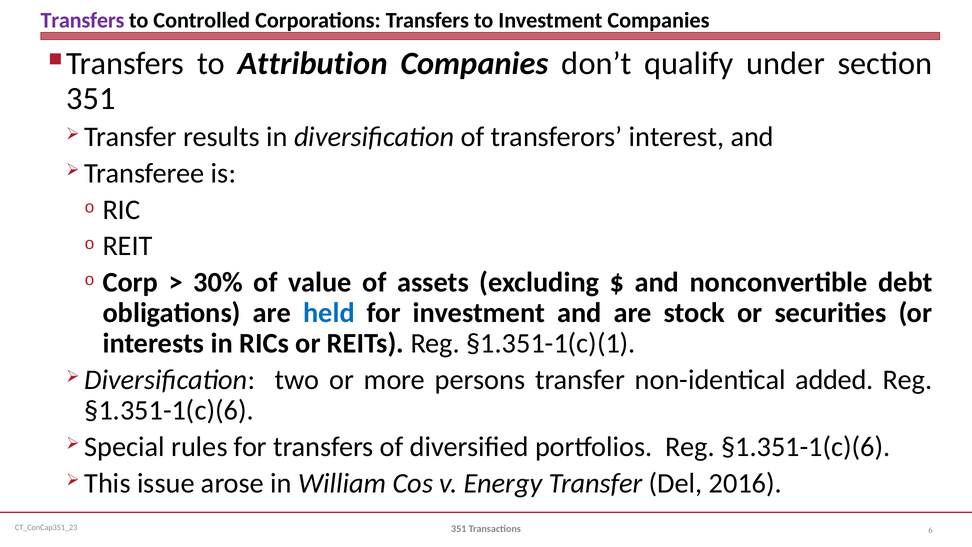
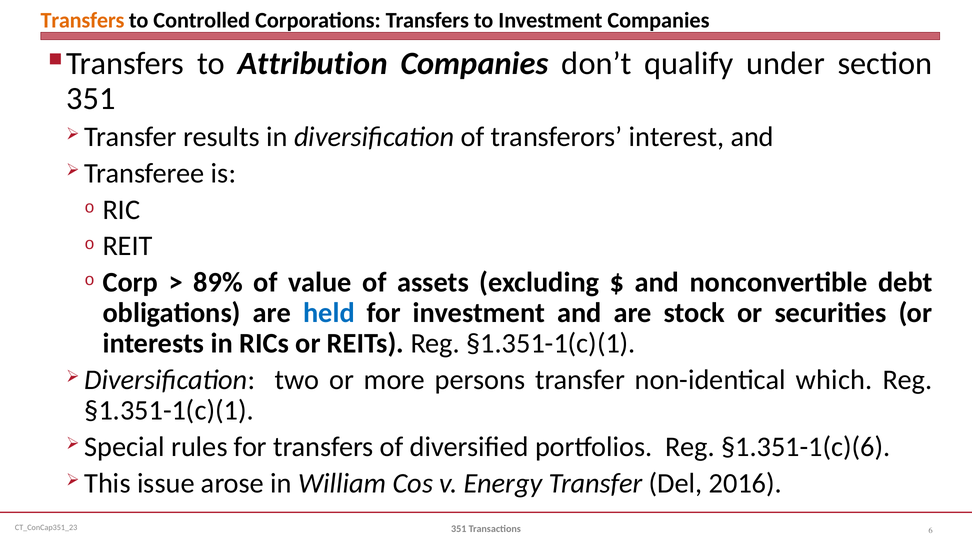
Transfers at (82, 21) colour: purple -> orange
30%: 30% -> 89%
added: added -> which
§1.351-1(c)(6 at (169, 410): §1.351-1(c)(6 -> §1.351-1(c)(1
